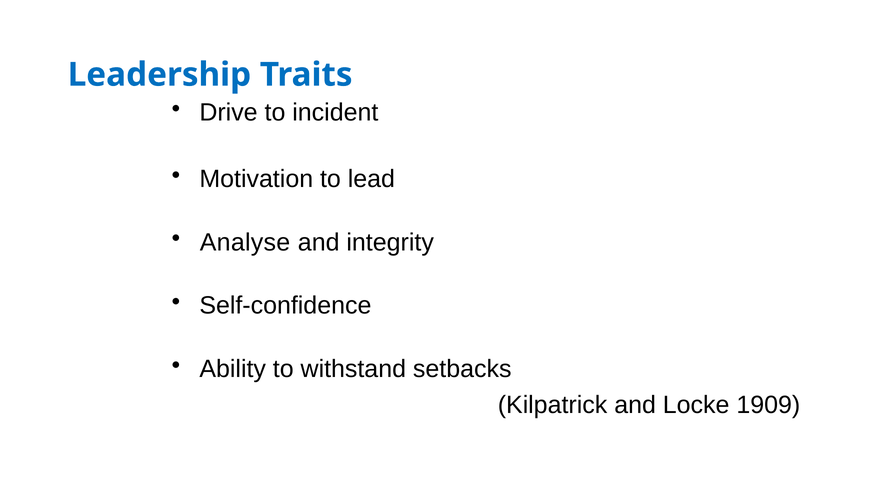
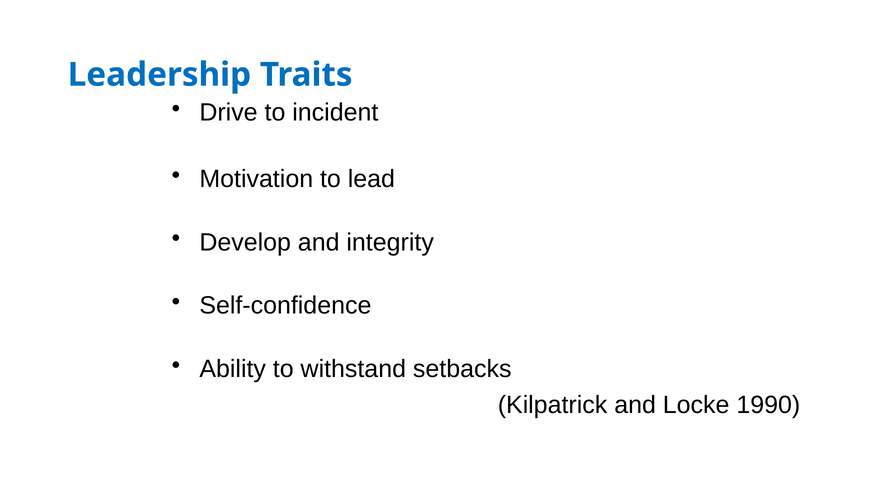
Analyse: Analyse -> Develop
1909: 1909 -> 1990
